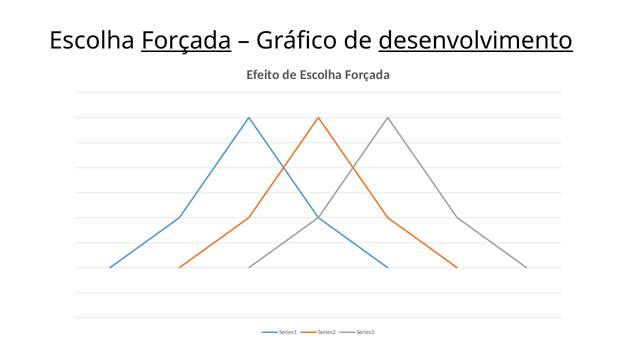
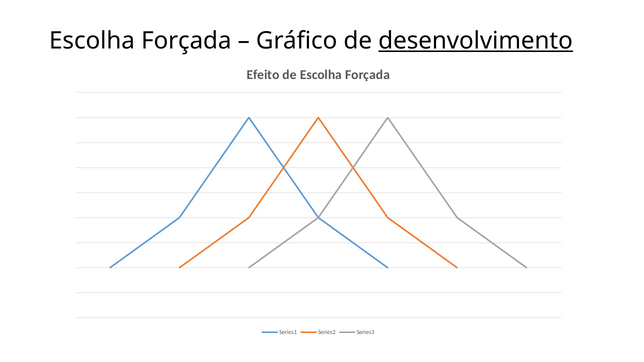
Forçada at (186, 41) underline: present -> none
